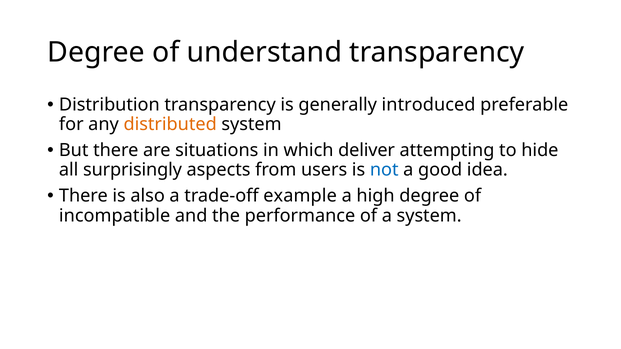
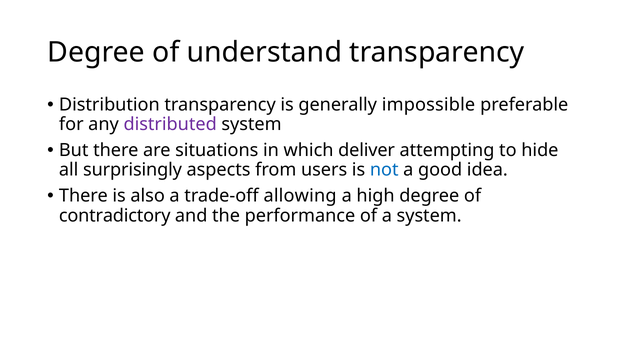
introduced: introduced -> impossible
distributed colour: orange -> purple
example: example -> allowing
incompatible: incompatible -> contradictory
